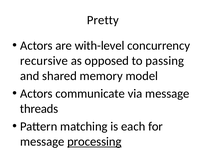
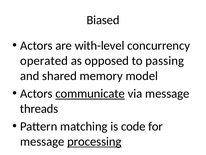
Pretty: Pretty -> Biased
recursive: recursive -> operated
communicate underline: none -> present
each: each -> code
